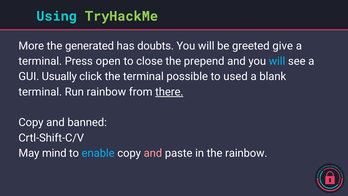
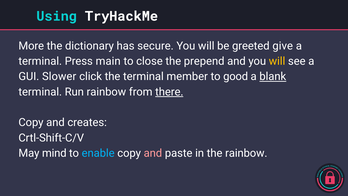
TryHackMe colour: light green -> white
generated: generated -> dictionary
doubts: doubts -> secure
open: open -> main
will at (277, 61) colour: light blue -> yellow
Usually: Usually -> Slower
possible: possible -> member
used: used -> good
blank underline: none -> present
banned: banned -> creates
